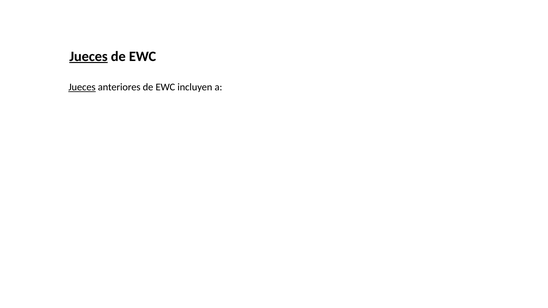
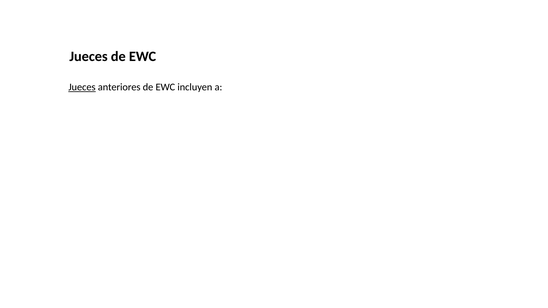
Jueces at (88, 56) underline: present -> none
